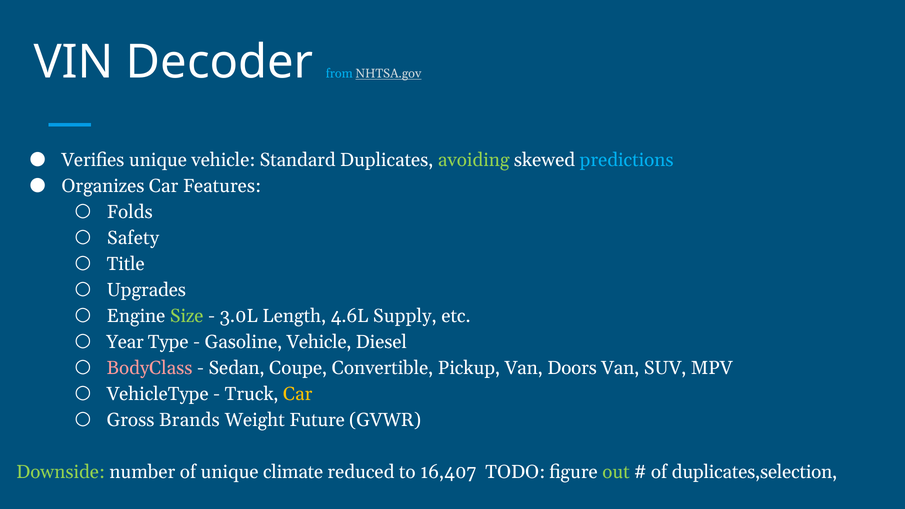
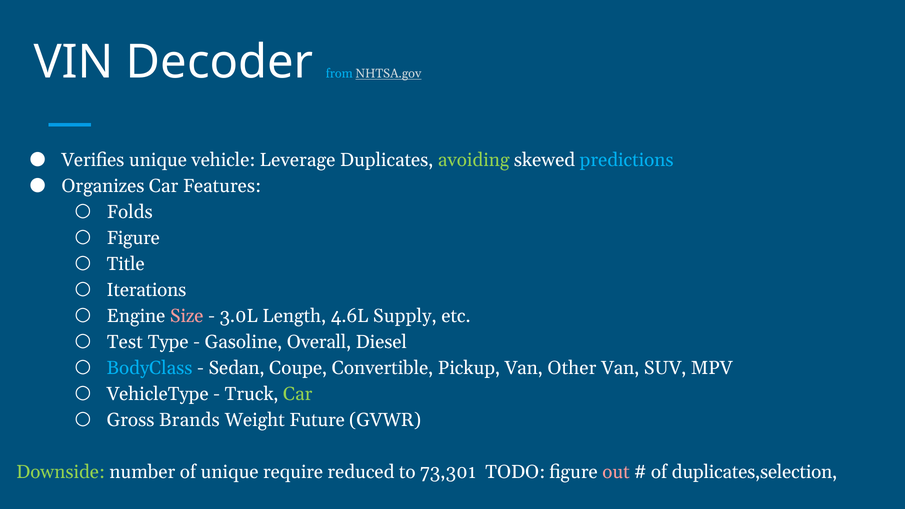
Standard: Standard -> Leverage
Safety at (133, 238): Safety -> Figure
Upgrades: Upgrades -> Iterations
Size colour: light green -> pink
Year: Year -> Test
Gasoline Vehicle: Vehicle -> Overall
BodyClass colour: pink -> light blue
Doors: Doors -> Other
Car at (298, 394) colour: yellow -> light green
climate: climate -> require
16,407: 16,407 -> 73,301
out colour: light green -> pink
